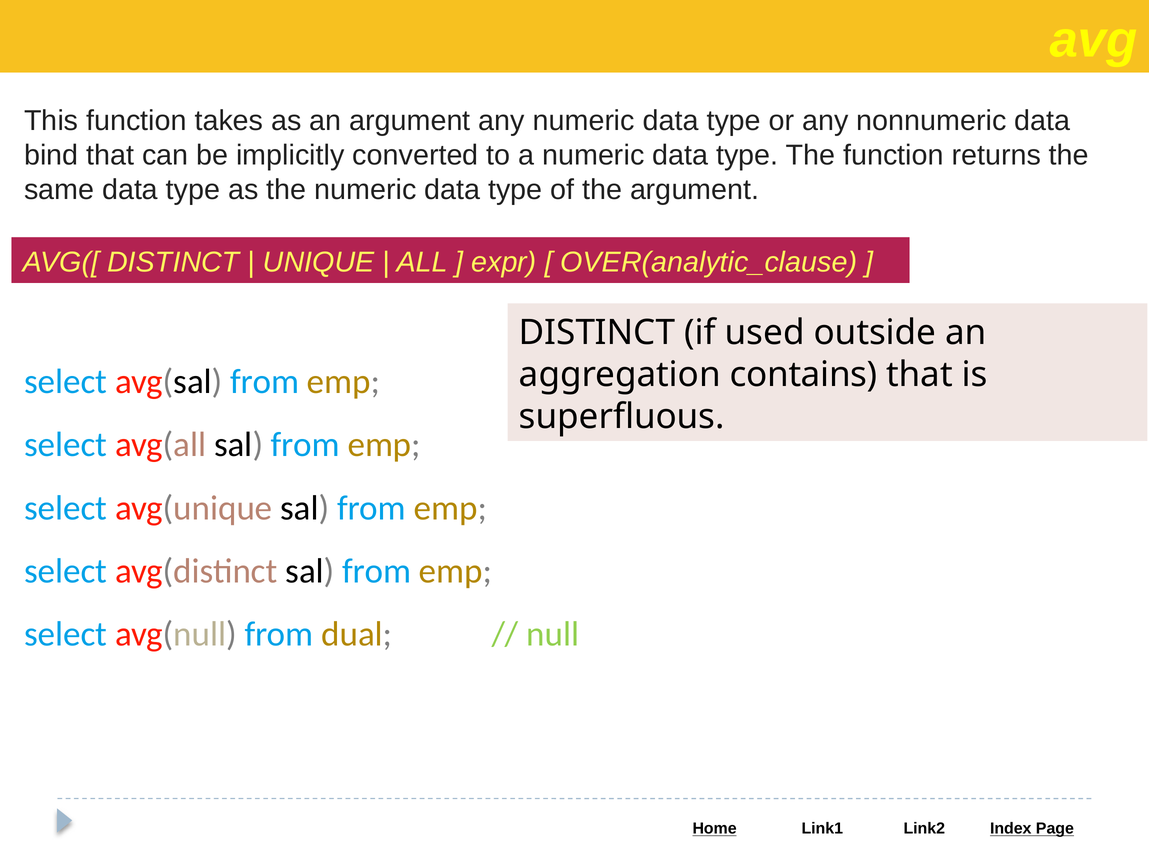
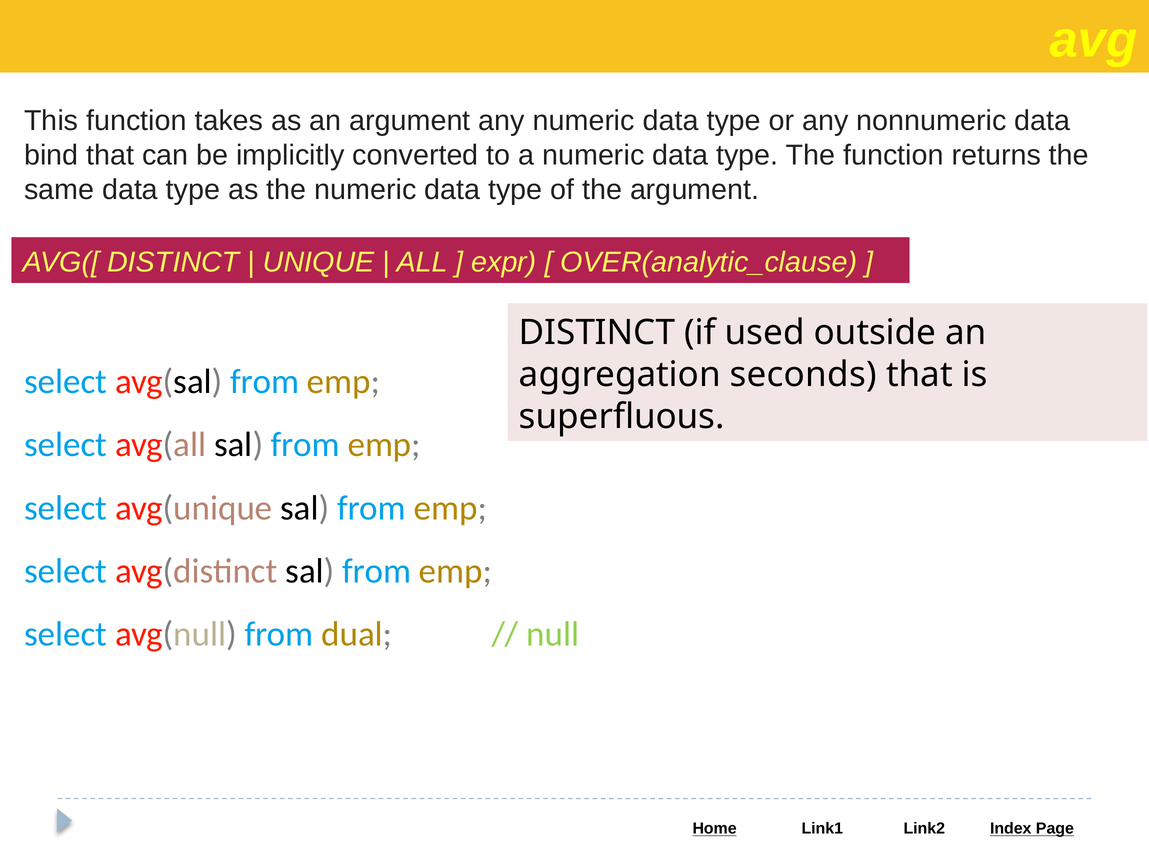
contains: contains -> seconds
